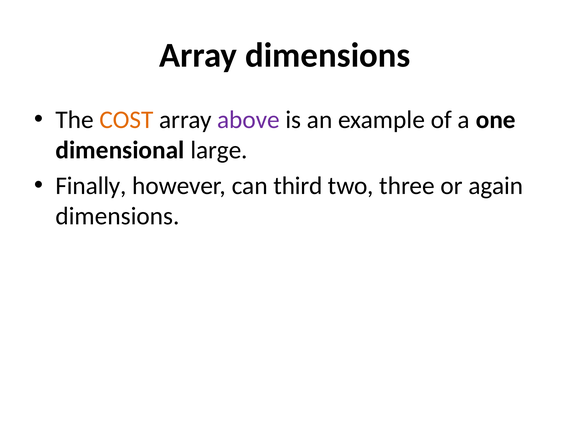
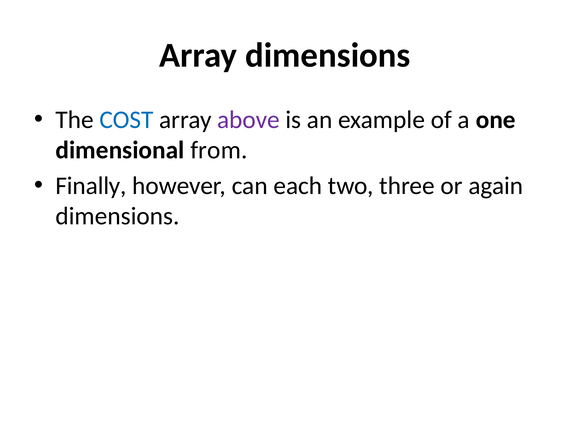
COST colour: orange -> blue
large: large -> from
third: third -> each
